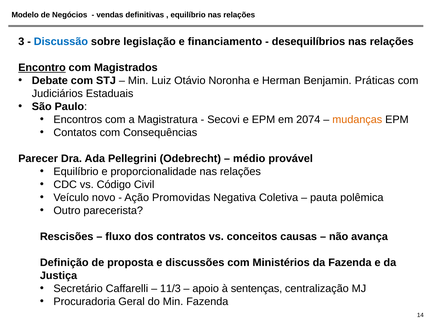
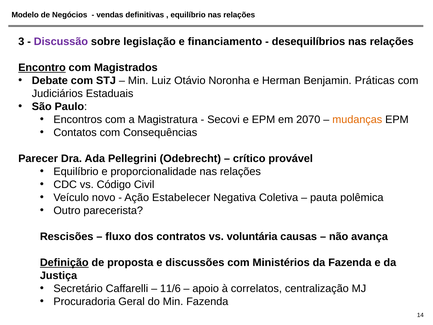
Discussão colour: blue -> purple
2074: 2074 -> 2070
médio: médio -> crítico
Promovidas: Promovidas -> Estabelecer
conceitos: conceitos -> voluntária
Definição underline: none -> present
11/3: 11/3 -> 11/6
sentenças: sentenças -> correlatos
